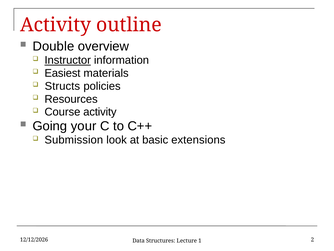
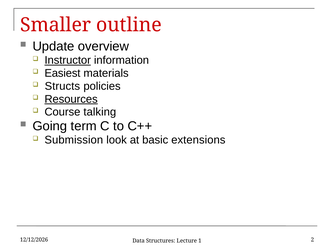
Activity at (56, 25): Activity -> Smaller
Double: Double -> Update
Resources underline: none -> present
Course activity: activity -> talking
your: your -> term
